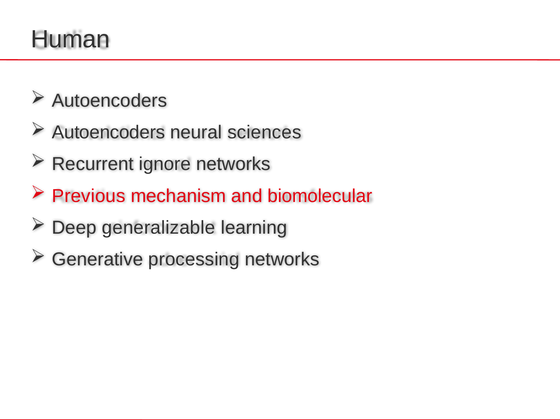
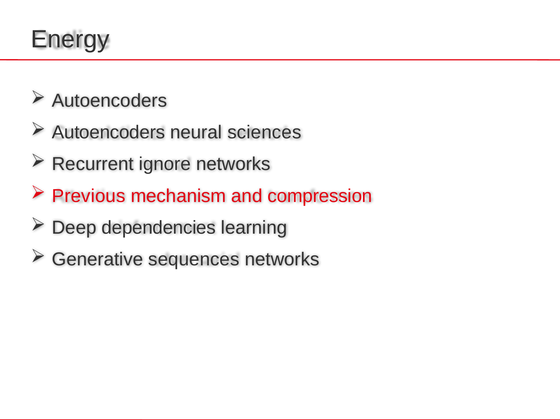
Human: Human -> Energy
biomolecular: biomolecular -> compression
generalizable: generalizable -> dependencies
processing: processing -> sequences
